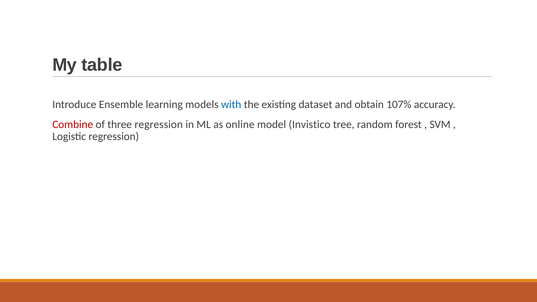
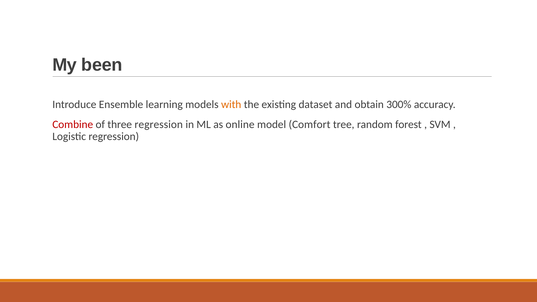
table: table -> been
with colour: blue -> orange
107%: 107% -> 300%
Invistico: Invistico -> Comfort
